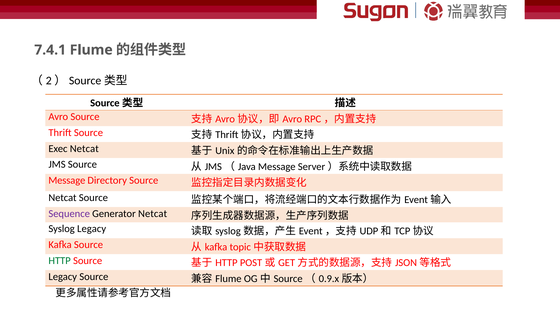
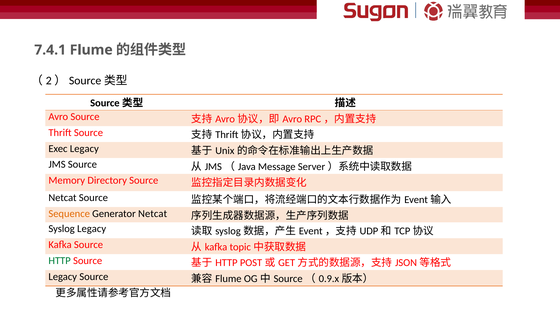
Exec Netcat: Netcat -> Legacy
Message at (67, 180): Message -> Memory
Sequence colour: purple -> orange
